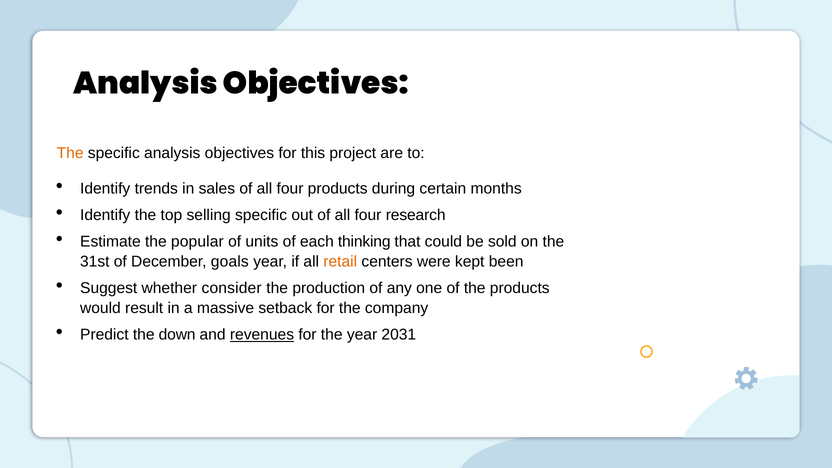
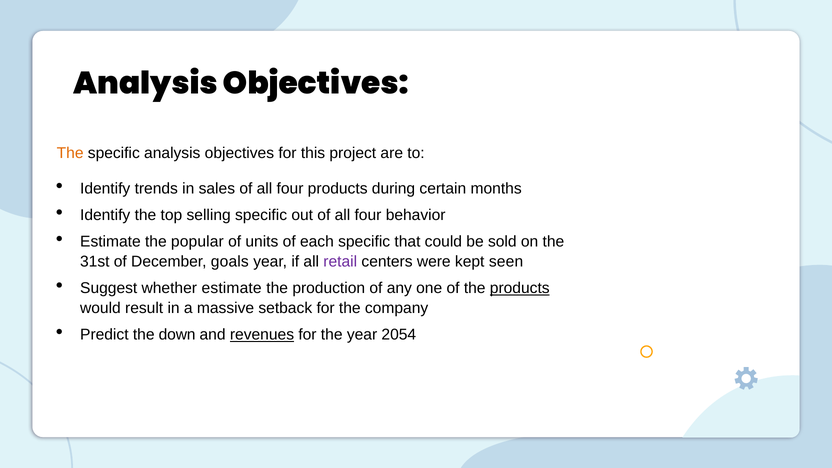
research: research -> behavior
each thinking: thinking -> specific
retail colour: orange -> purple
been: been -> seen
whether consider: consider -> estimate
products at (520, 288) underline: none -> present
2031: 2031 -> 2054
